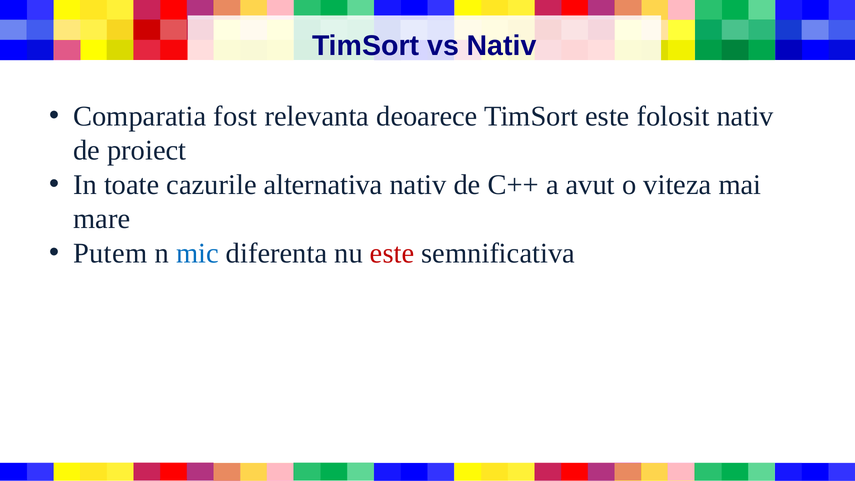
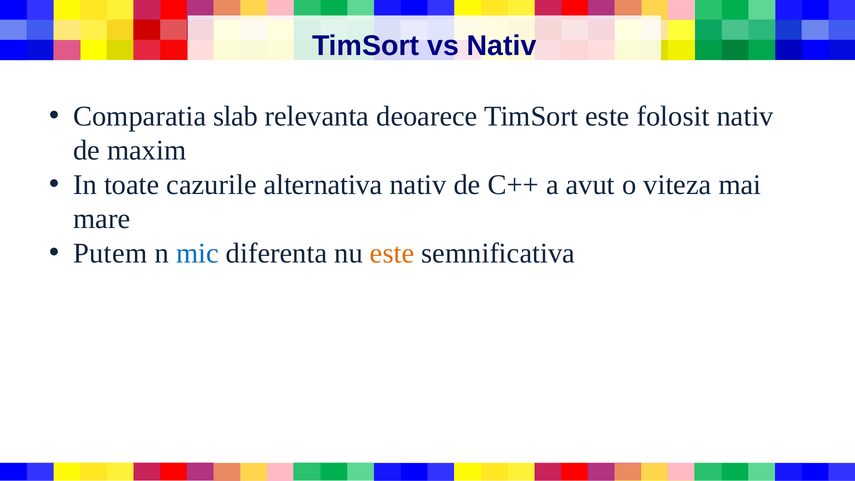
fost: fost -> slab
proiect: proiect -> maxim
este at (392, 253) colour: red -> orange
